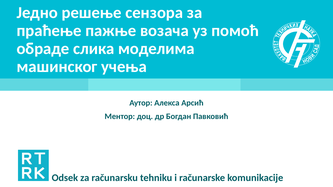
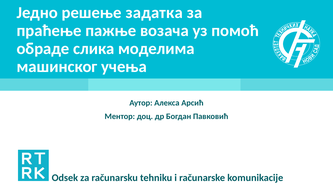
сензора: сензора -> задатка
